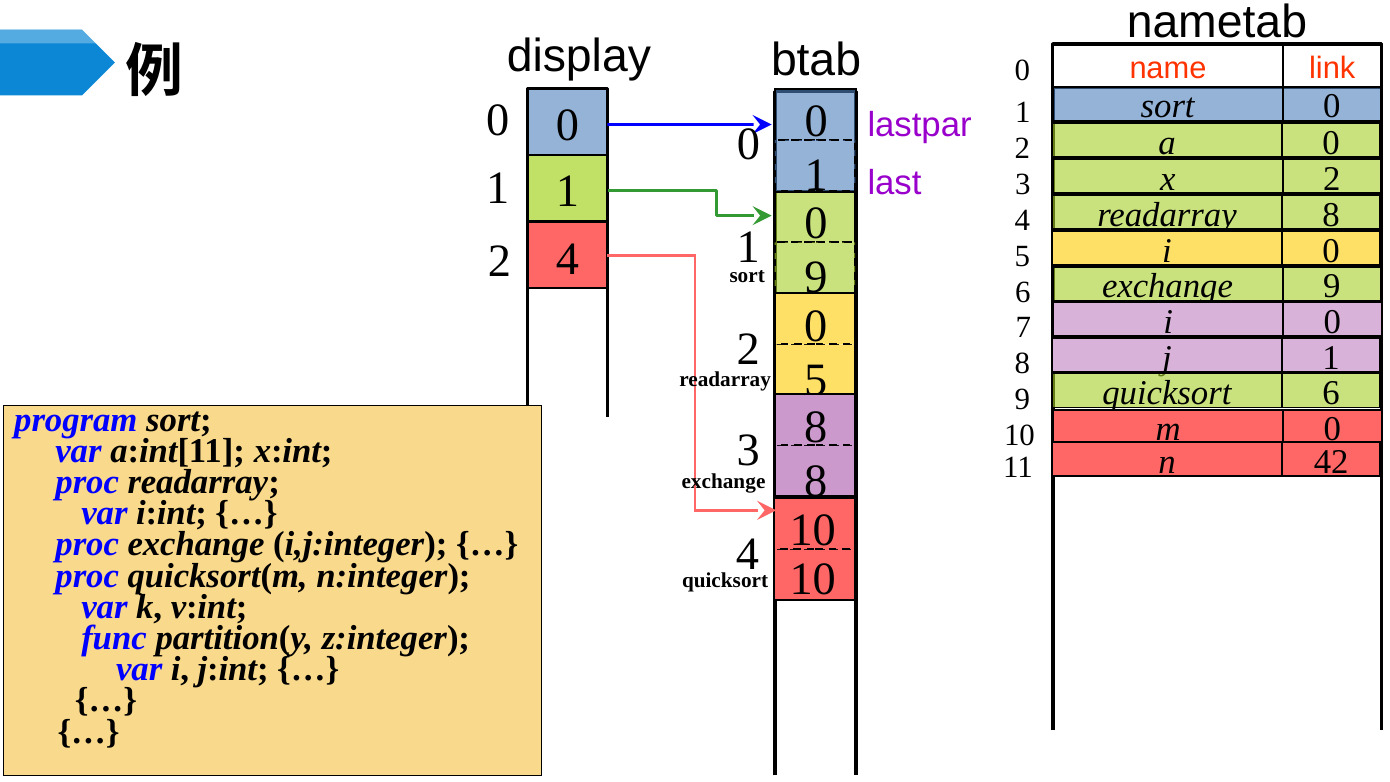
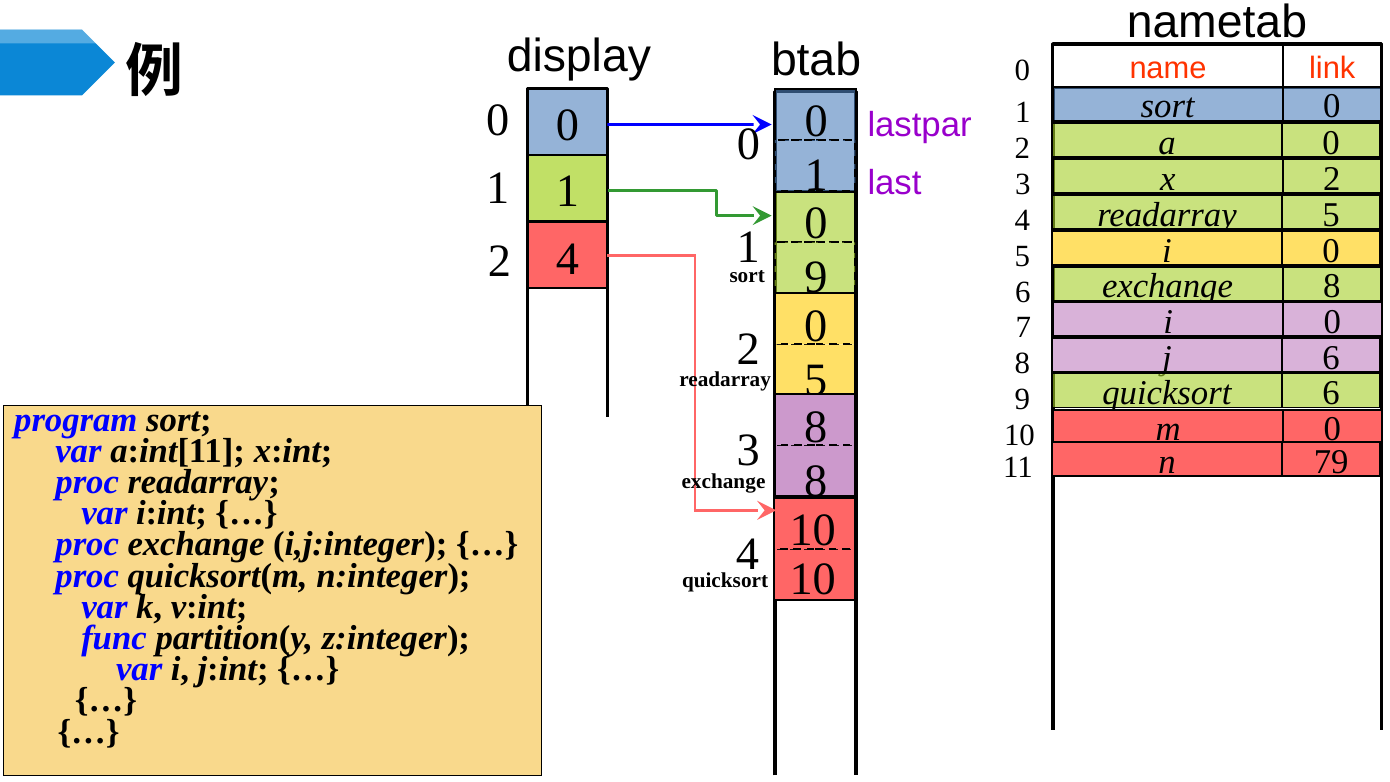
4 8: 8 -> 5
6 9: 9 -> 8
8 1: 1 -> 6
42: 42 -> 79
